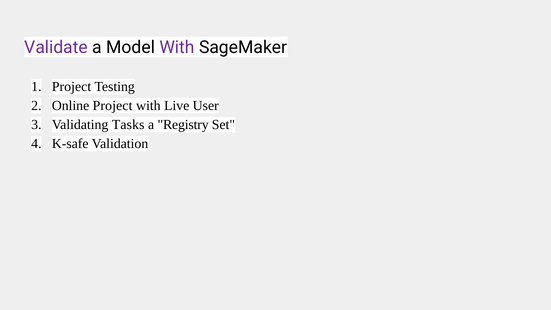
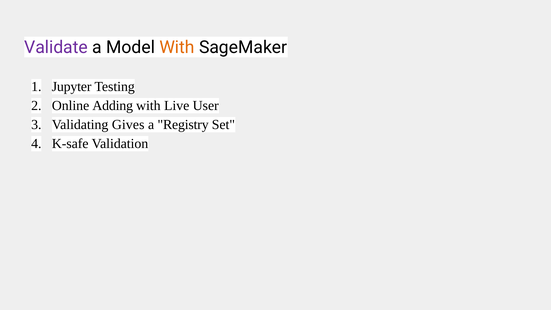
With at (177, 47) colour: purple -> orange
Project at (72, 87): Project -> Jupyter
Online Project: Project -> Adding
Tasks: Tasks -> Gives
